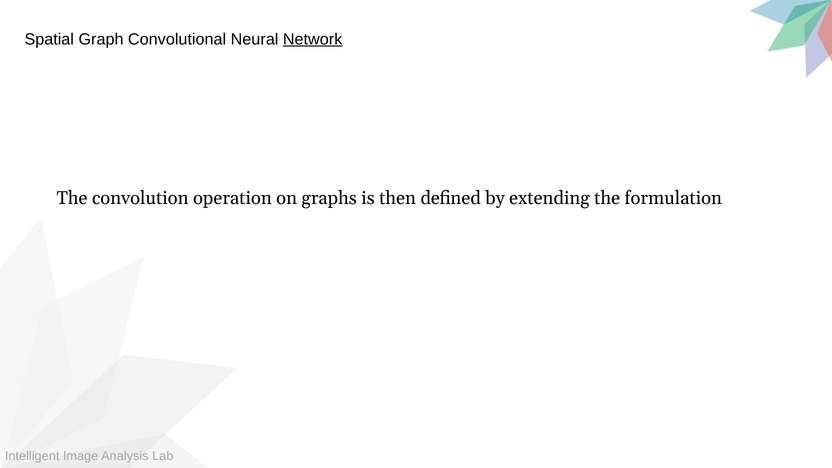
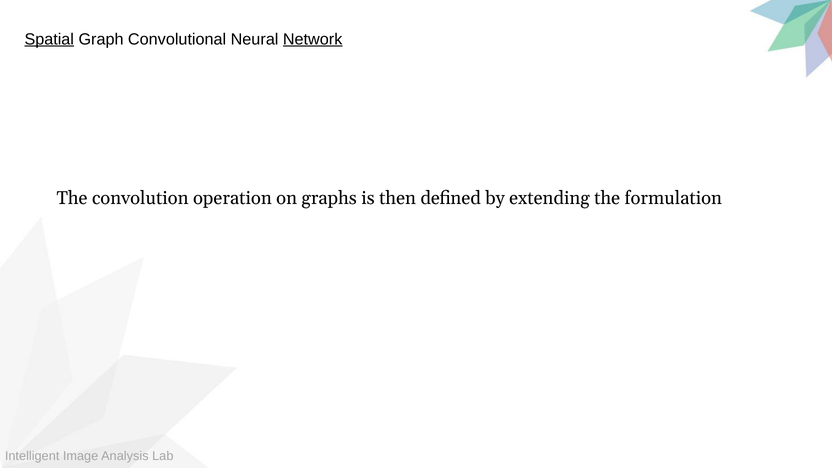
Spatial underline: none -> present
